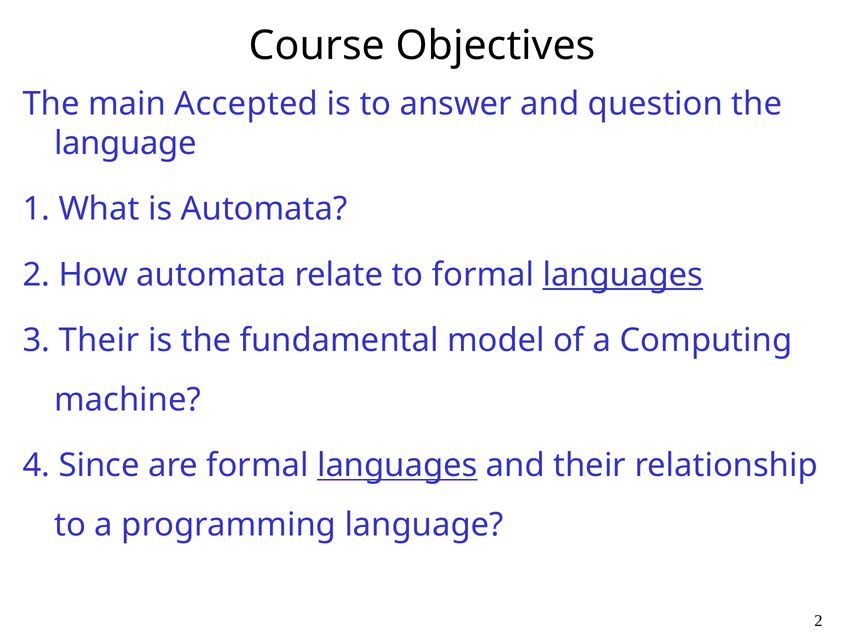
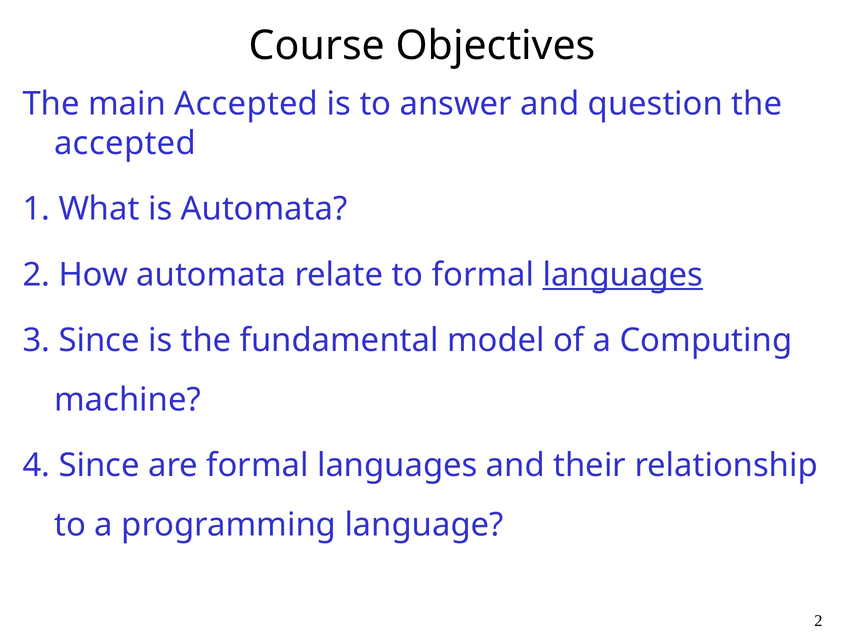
language at (125, 143): language -> accepted
3 Their: Their -> Since
languages at (397, 465) underline: present -> none
